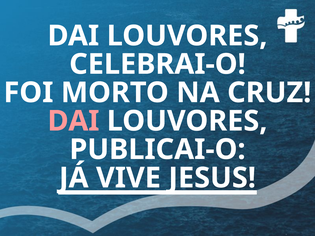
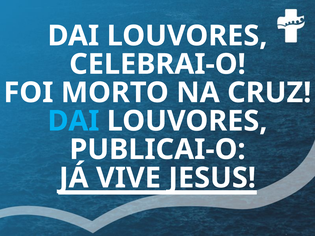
DAI at (73, 121) colour: pink -> light blue
